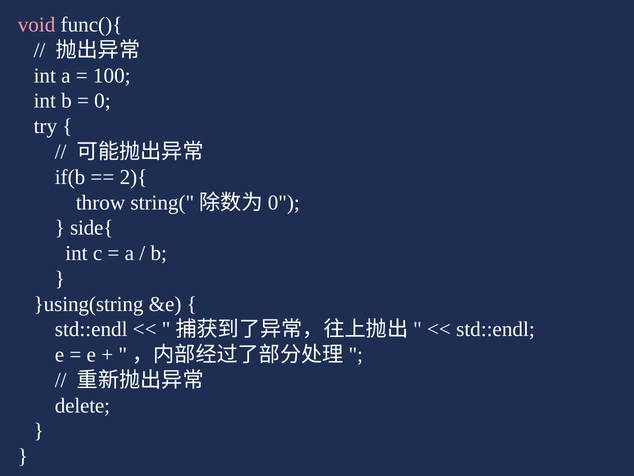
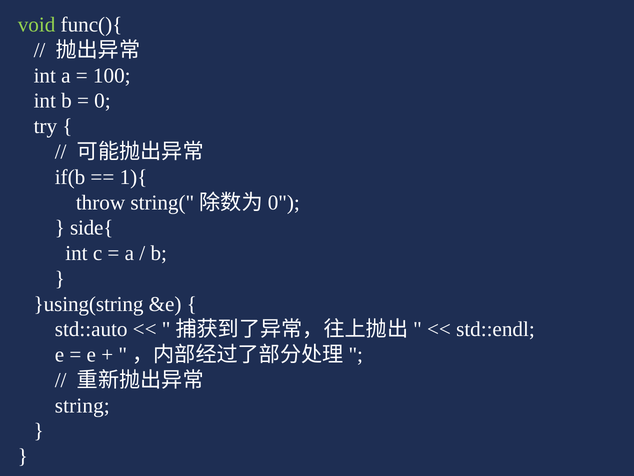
void colour: pink -> light green
2){: 2){ -> 1){
std::endl at (91, 329): std::endl -> std::auto
delete: delete -> string
